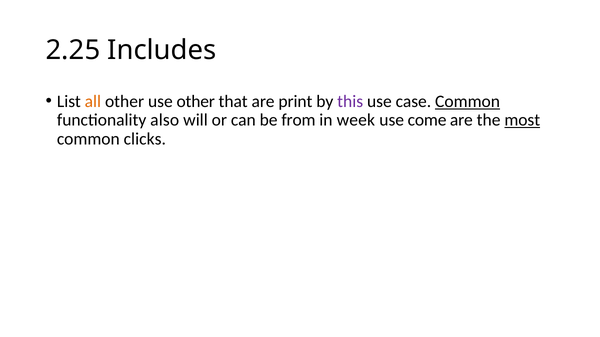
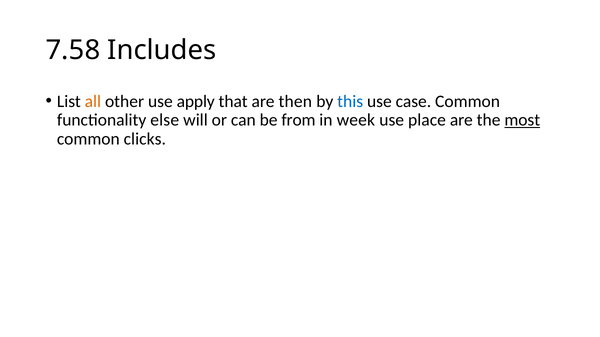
2.25: 2.25 -> 7.58
use other: other -> apply
print: print -> then
this colour: purple -> blue
Common at (468, 101) underline: present -> none
also: also -> else
come: come -> place
